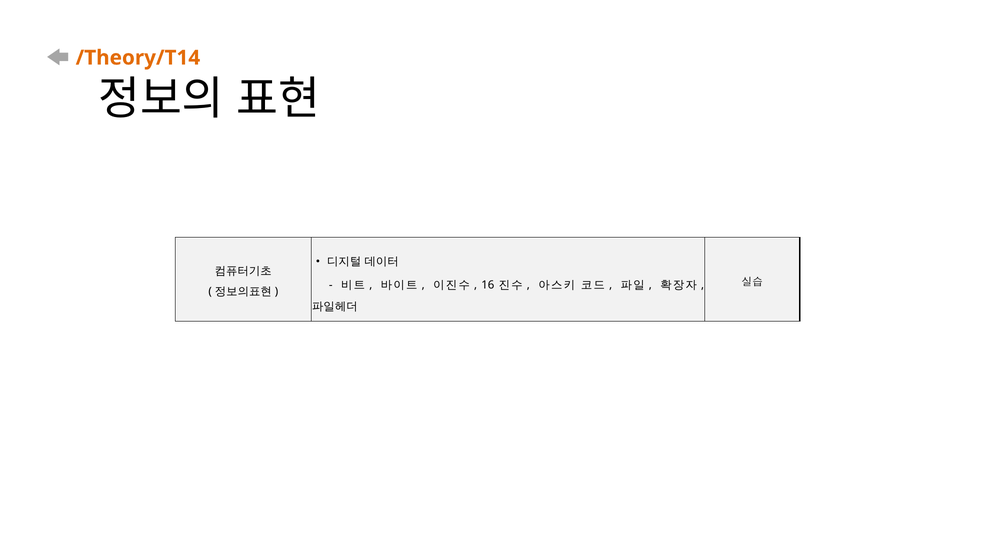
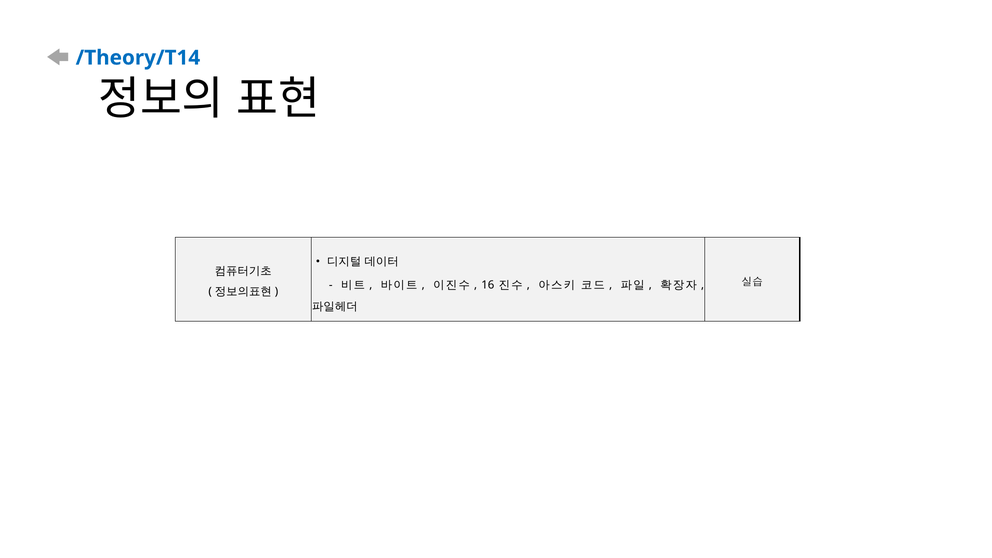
/Theory/T14 colour: orange -> blue
